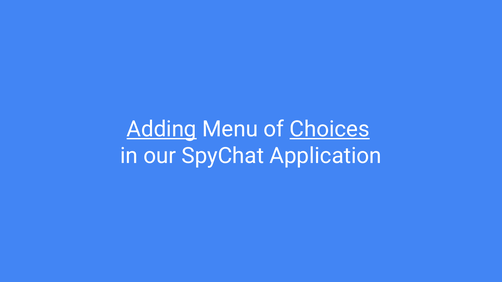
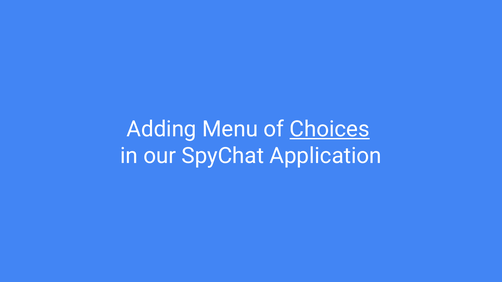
Adding underline: present -> none
